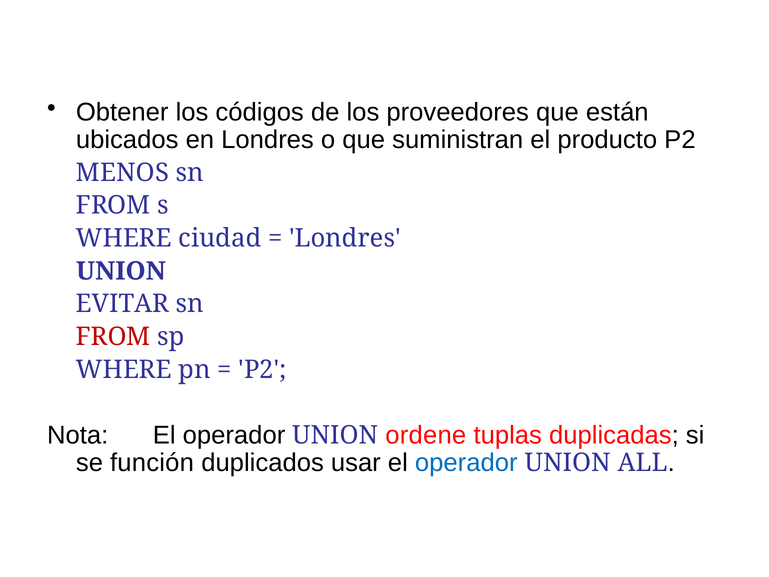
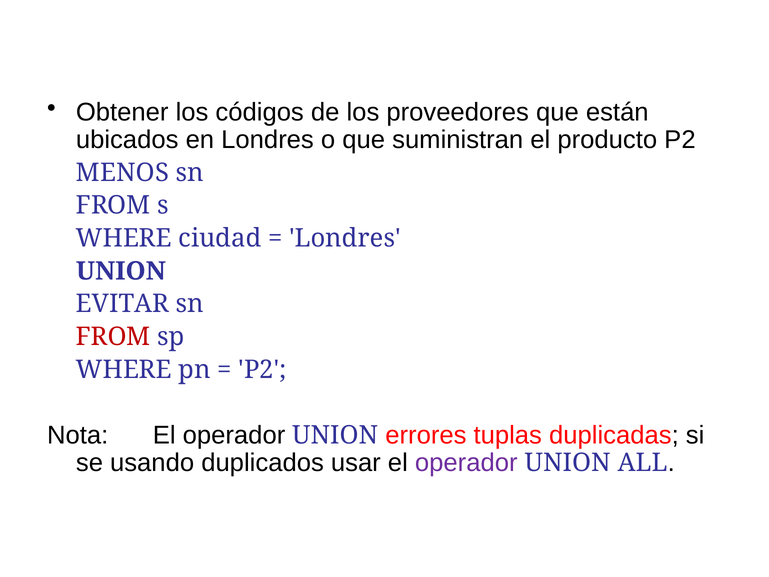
ordene: ordene -> errores
función: función -> usando
operador at (466, 463) colour: blue -> purple
